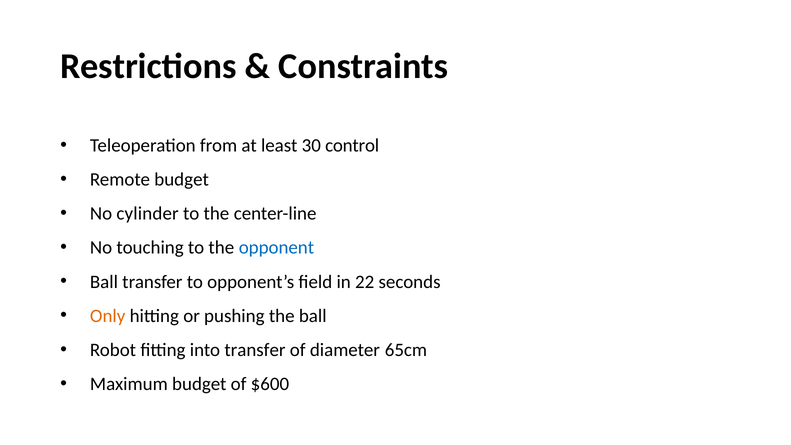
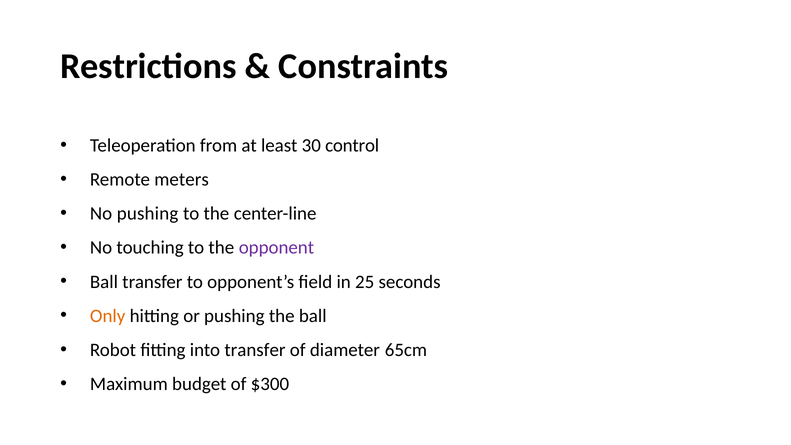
Remote budget: budget -> meters
No cylinder: cylinder -> pushing
opponent colour: blue -> purple
22: 22 -> 25
$600: $600 -> $300
